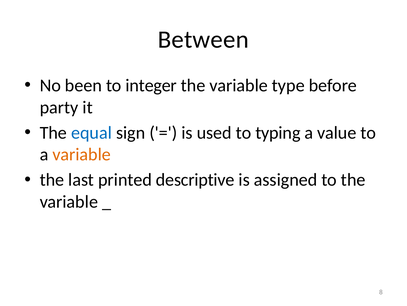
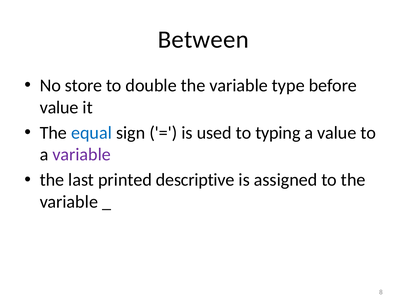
been: been -> store
integer: integer -> double
party at (59, 107): party -> value
variable at (82, 154) colour: orange -> purple
